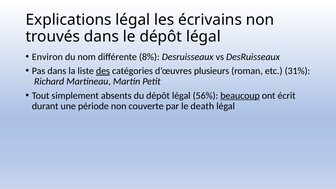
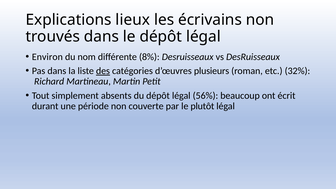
Explications légal: légal -> lieux
31%: 31% -> 32%
beaucoup underline: present -> none
death: death -> plutôt
